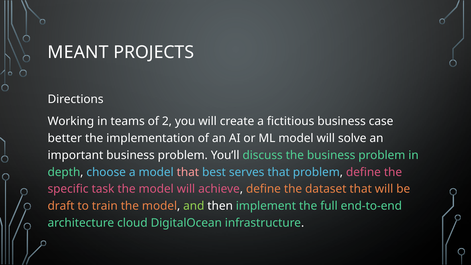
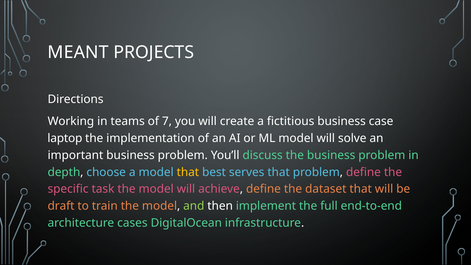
2: 2 -> 7
better: better -> laptop
that at (188, 172) colour: pink -> yellow
cloud: cloud -> cases
